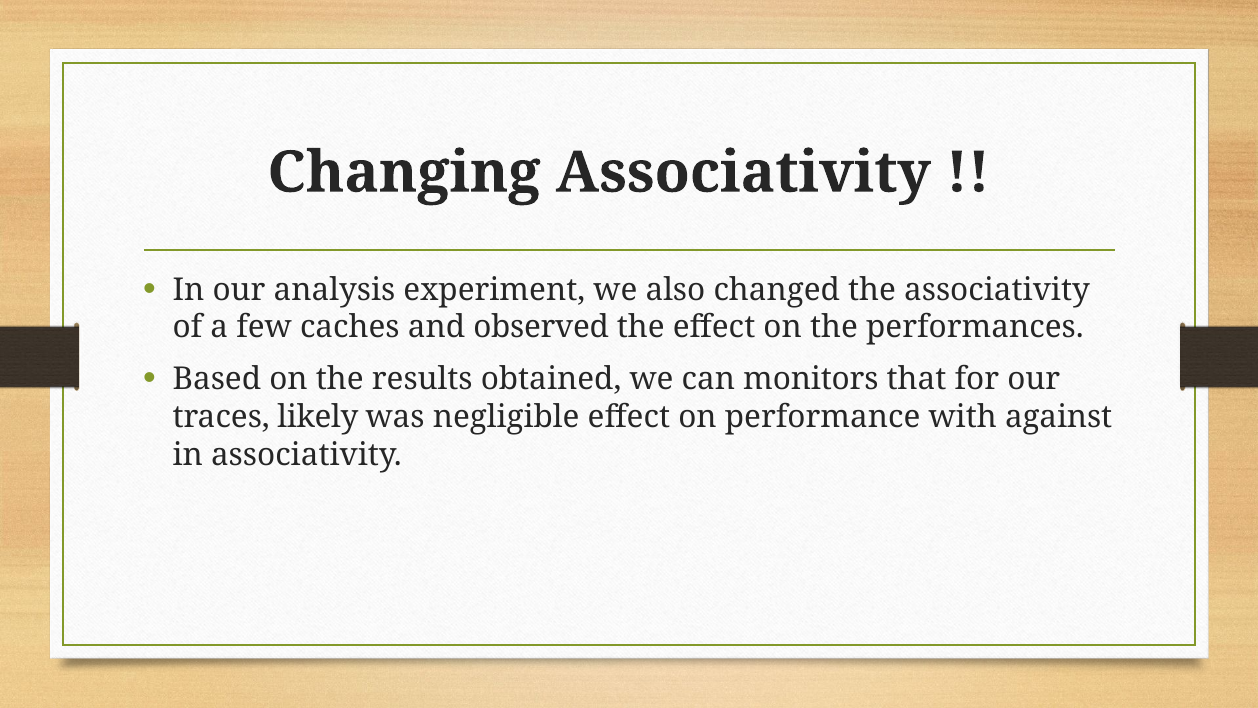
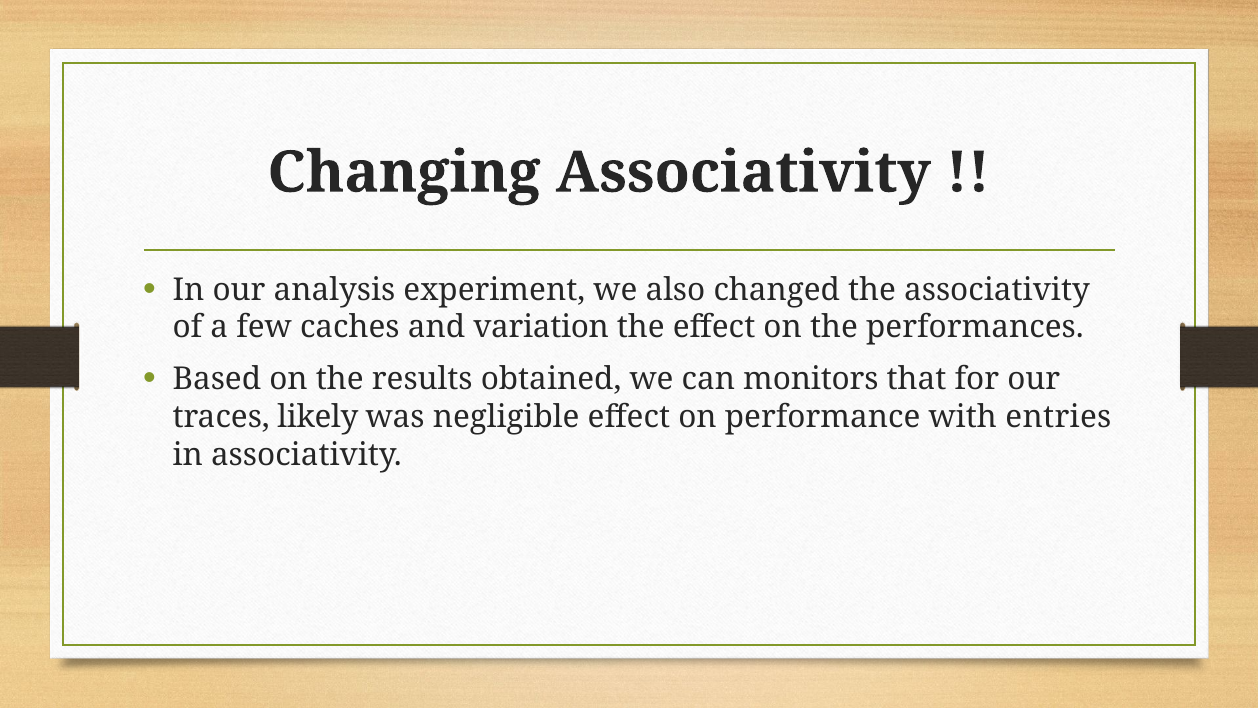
observed: observed -> variation
against: against -> entries
